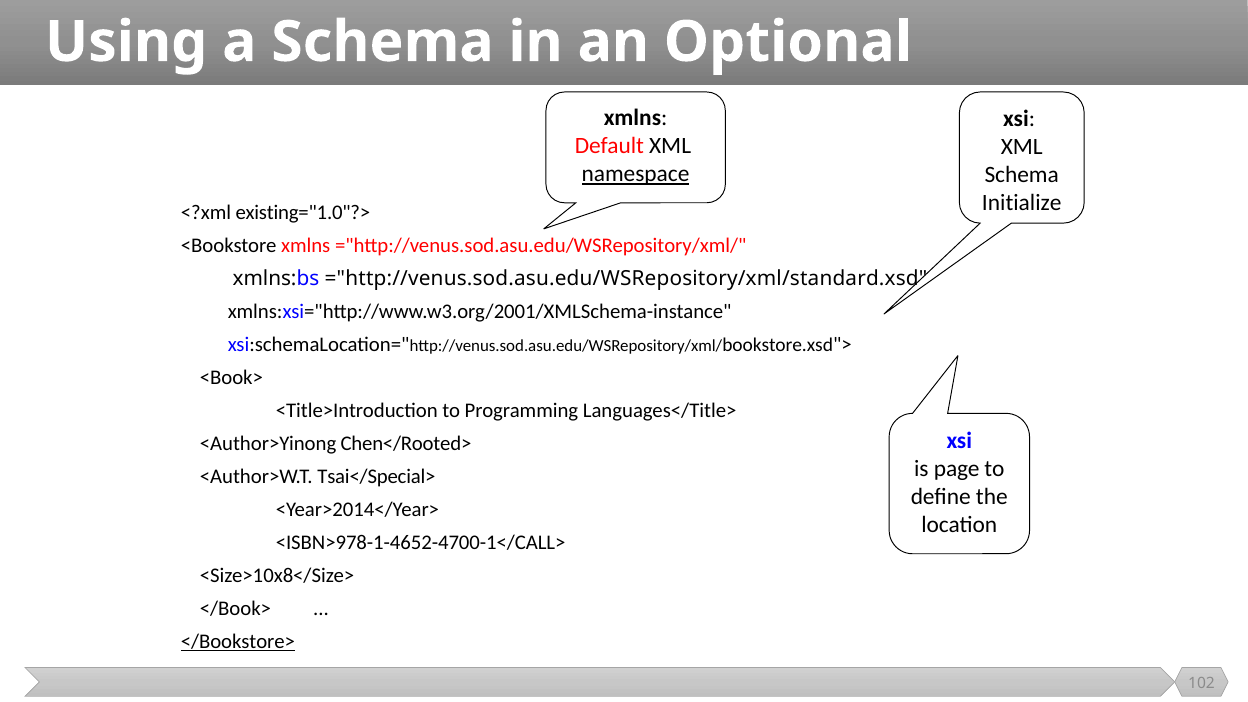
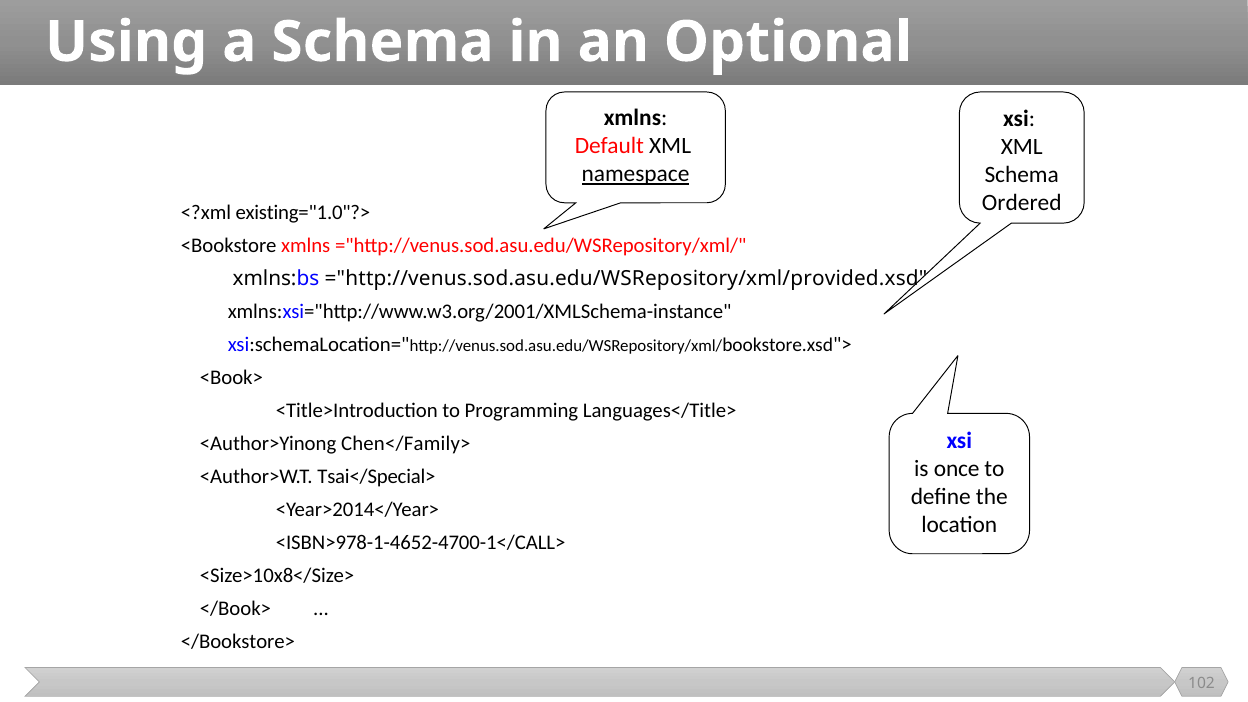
Initialize: Initialize -> Ordered
="http://venus.sod.asu.edu/WSRepository/xml/standard.xsd: ="http://venus.sod.asu.edu/WSRepository/xml/standard.xsd -> ="http://venus.sod.asu.edu/WSRepository/xml/provided.xsd
Chen</Rooted>: Chen</Rooted> -> Chen</Family>
page: page -> once
</Bookstore> underline: present -> none
